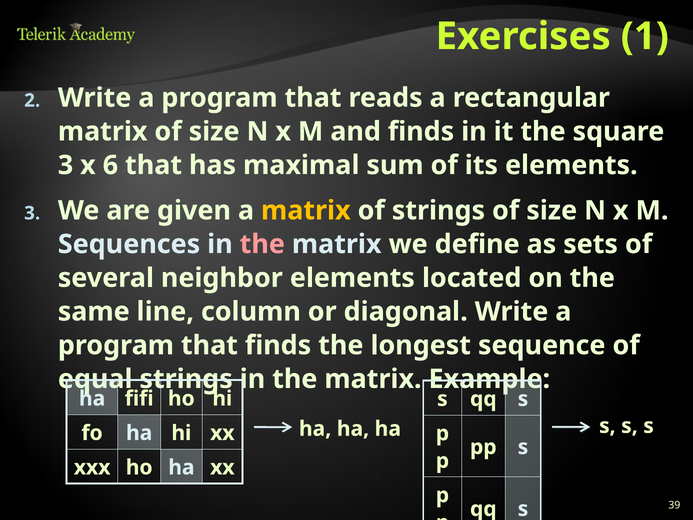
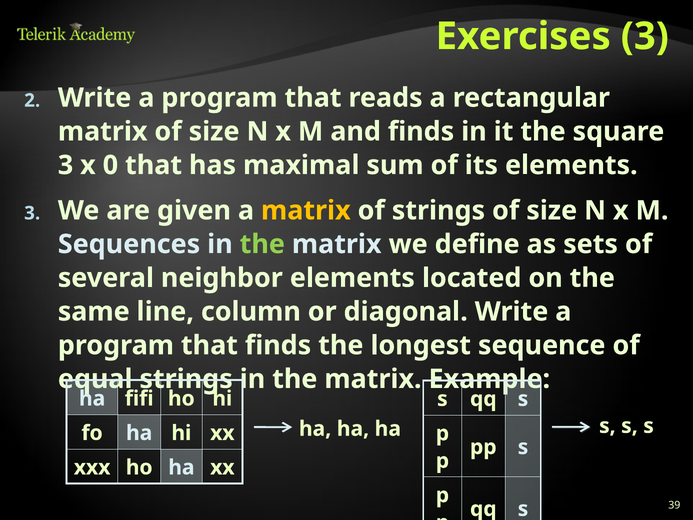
Exercises 1: 1 -> 3
6: 6 -> 0
the at (262, 244) colour: pink -> light green
